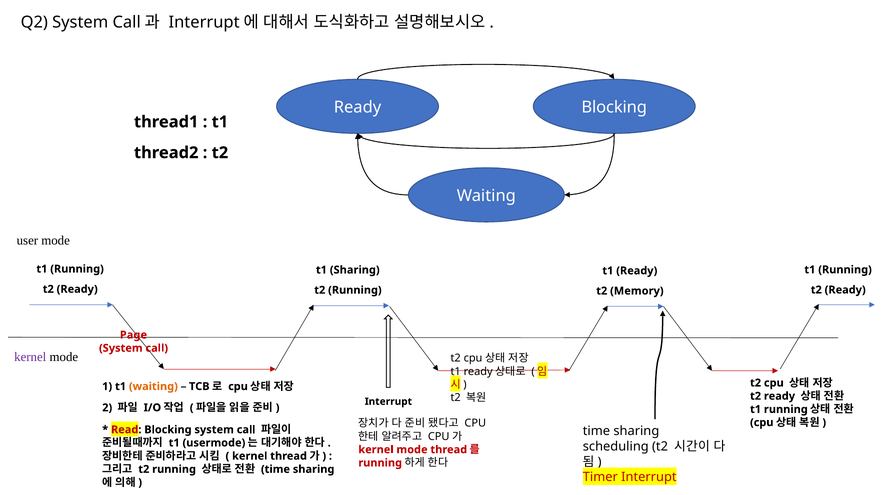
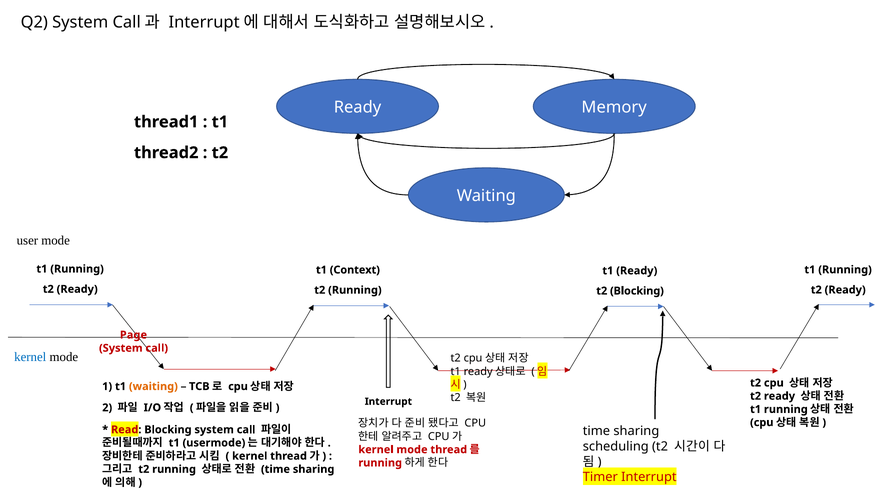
Ready Blocking: Blocking -> Memory
t1 Sharing: Sharing -> Context
t2 Memory: Memory -> Blocking
kernel at (30, 357) colour: purple -> blue
